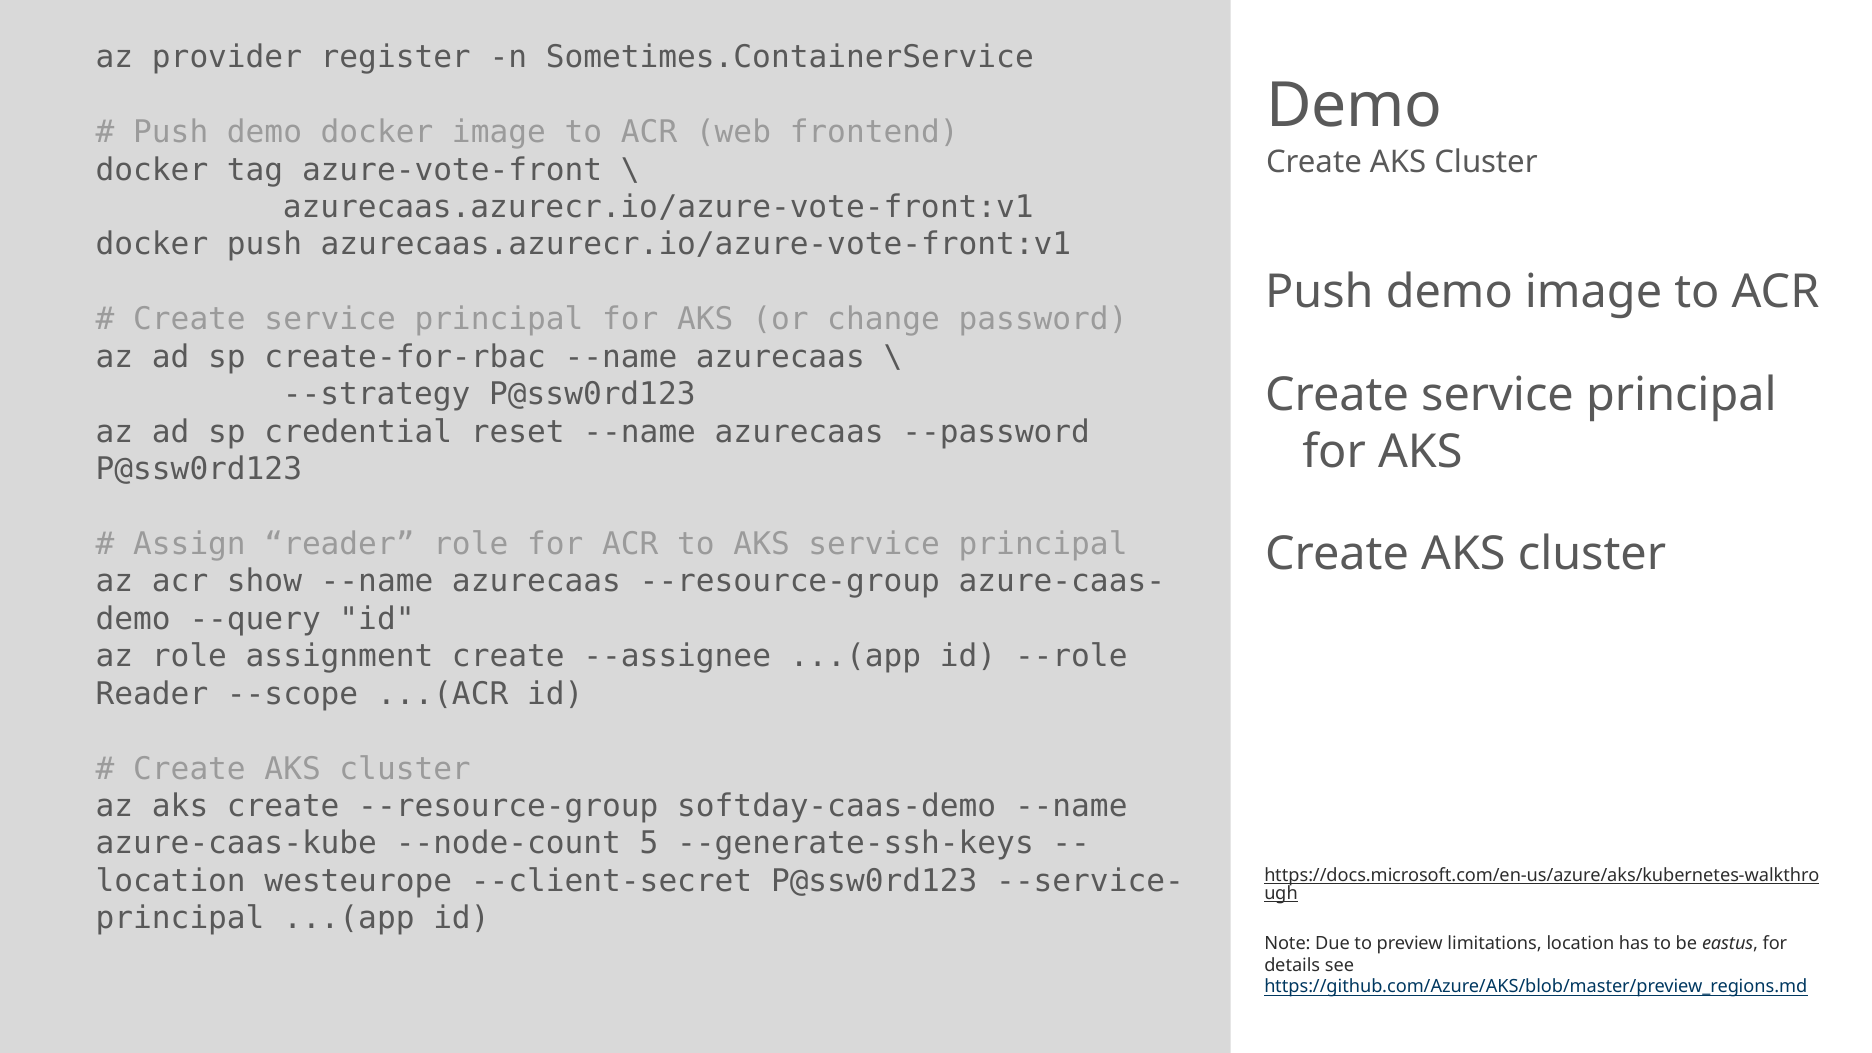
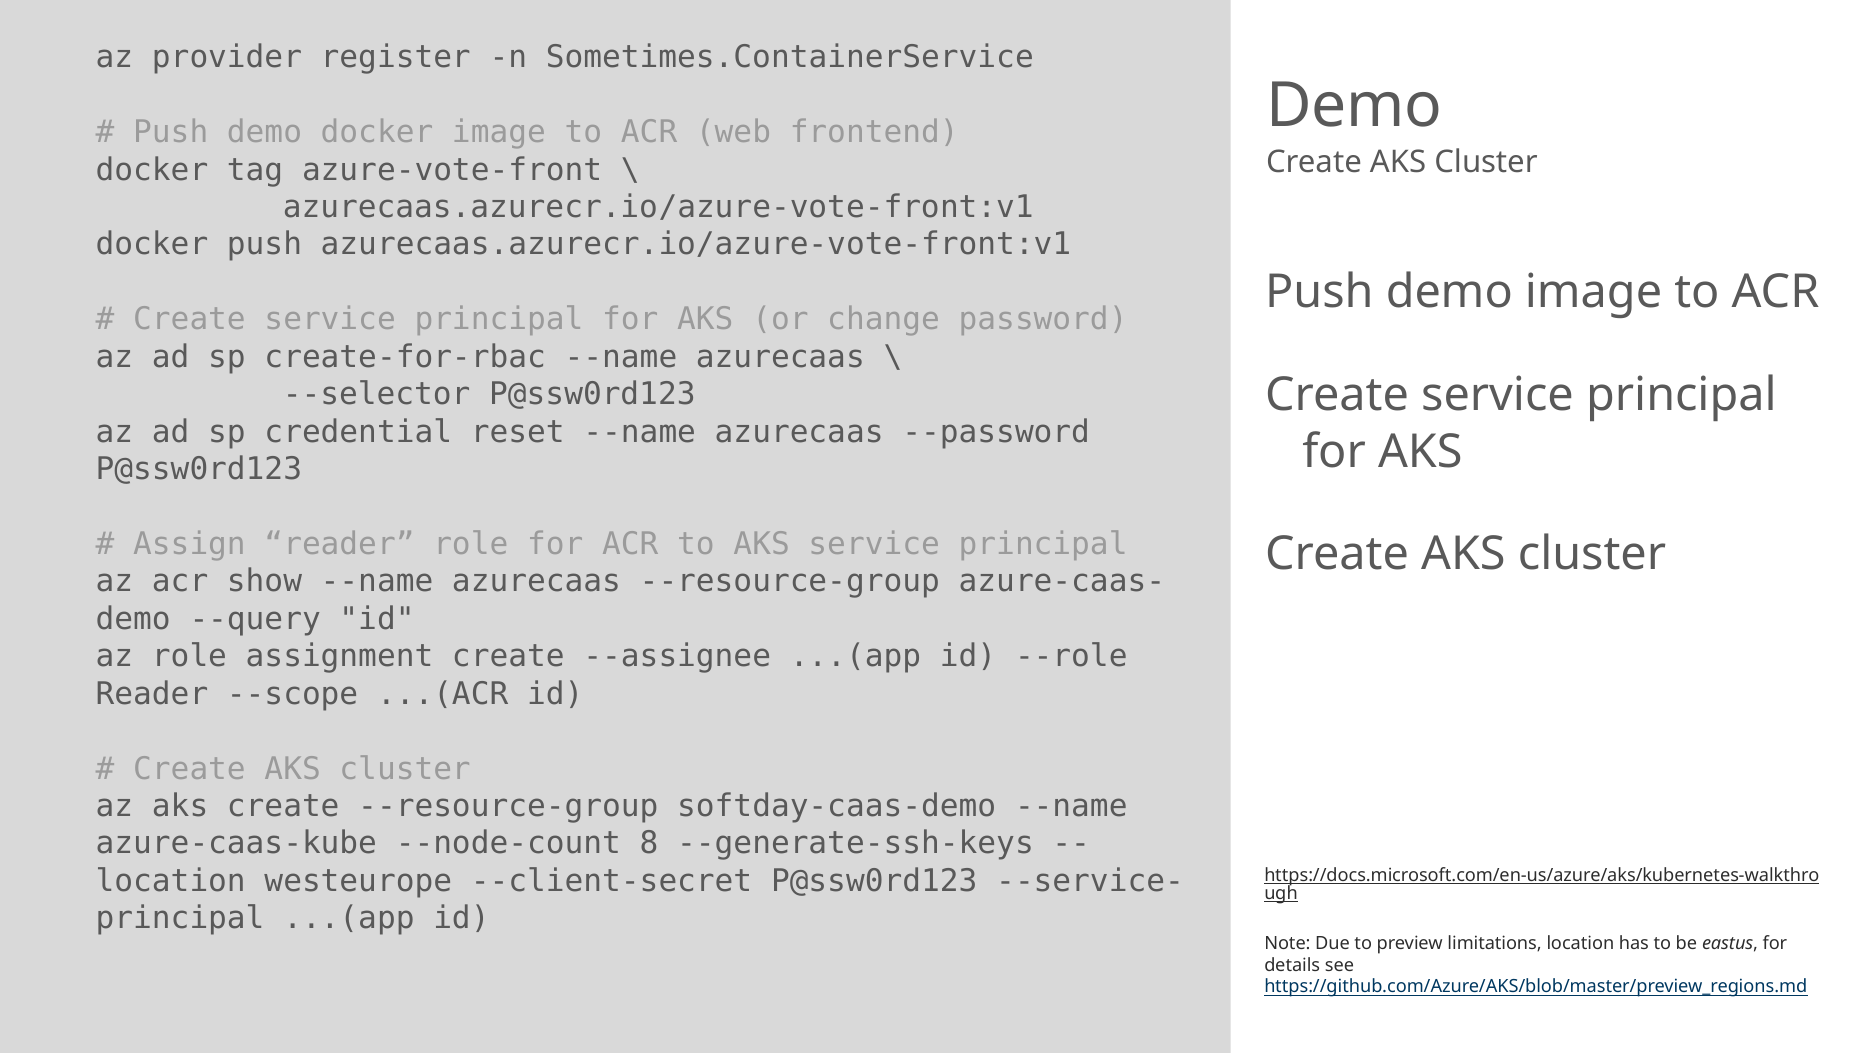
--strategy: --strategy -> --selector
5: 5 -> 8
